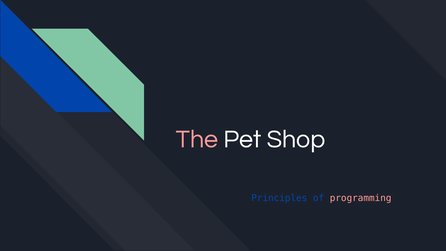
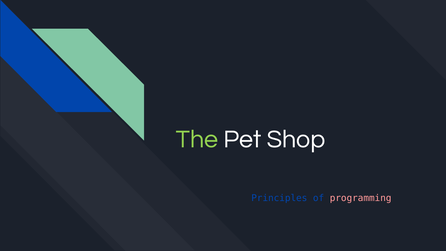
The colour: pink -> light green
